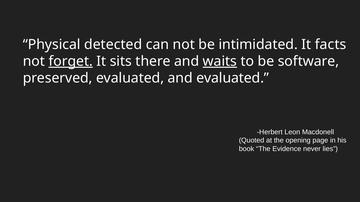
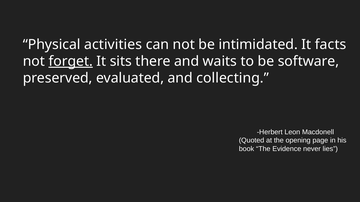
detected: detected -> activities
waits underline: present -> none
and evaluated: evaluated -> collecting
